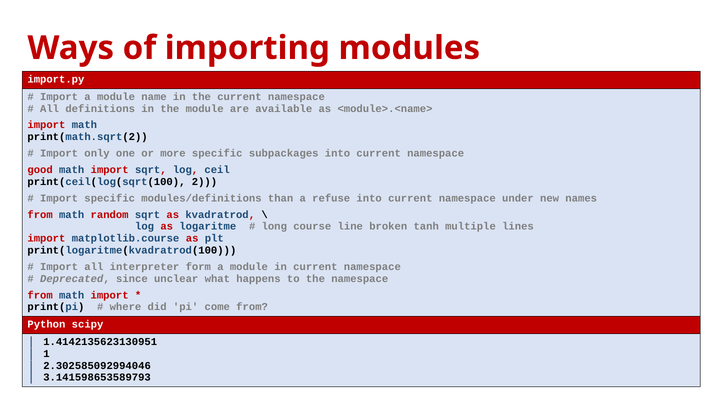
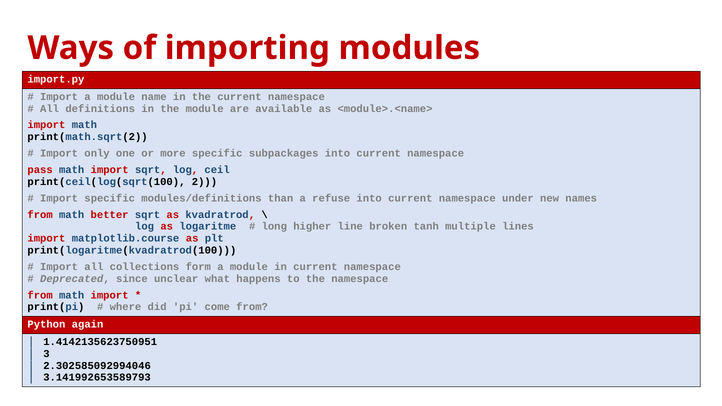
good: good -> pass
random: random -> better
course: course -> higher
interpreter: interpreter -> collections
scipy: scipy -> again
1.4142135623130951: 1.4142135623130951 -> 1.4142135623750951
1: 1 -> 3
3.141598653589793: 3.141598653589793 -> 3.141992653589793
